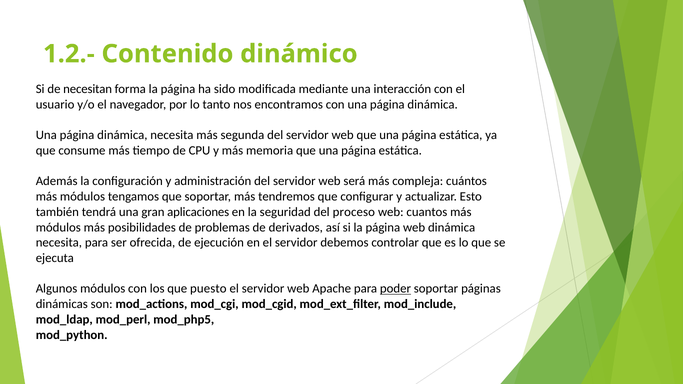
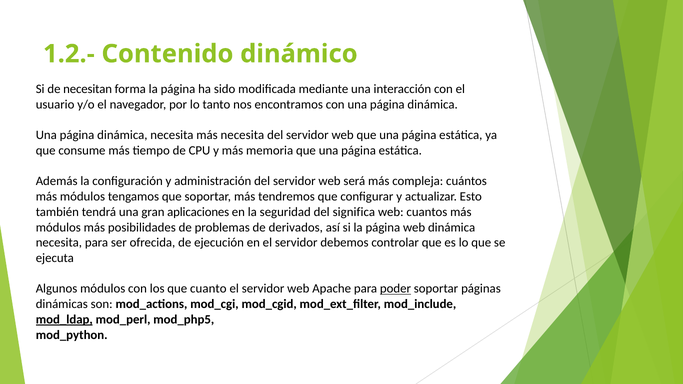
más segunda: segunda -> necesita
proceso: proceso -> significa
puesto: puesto -> cuanto
mod_ldap underline: none -> present
